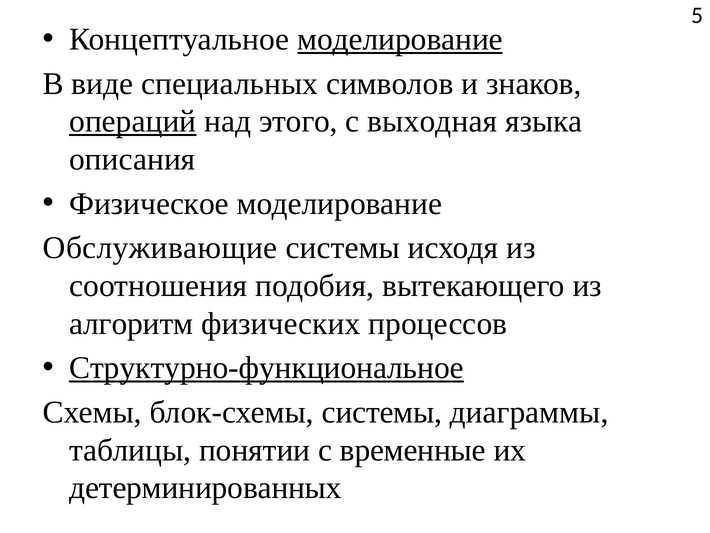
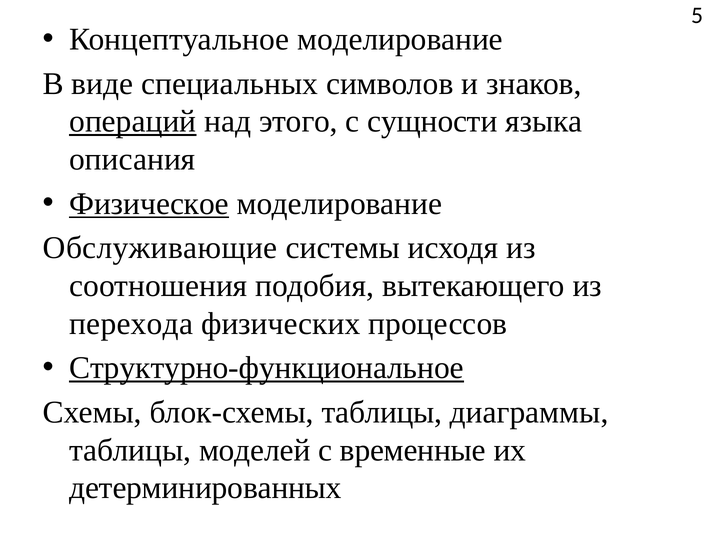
моделирование at (400, 39) underline: present -> none
выходная: выходная -> сущности
Физическое underline: none -> present
алгоритм: алгоритм -> перехода
блок-схемы системы: системы -> таблицы
понятии: понятии -> моделей
